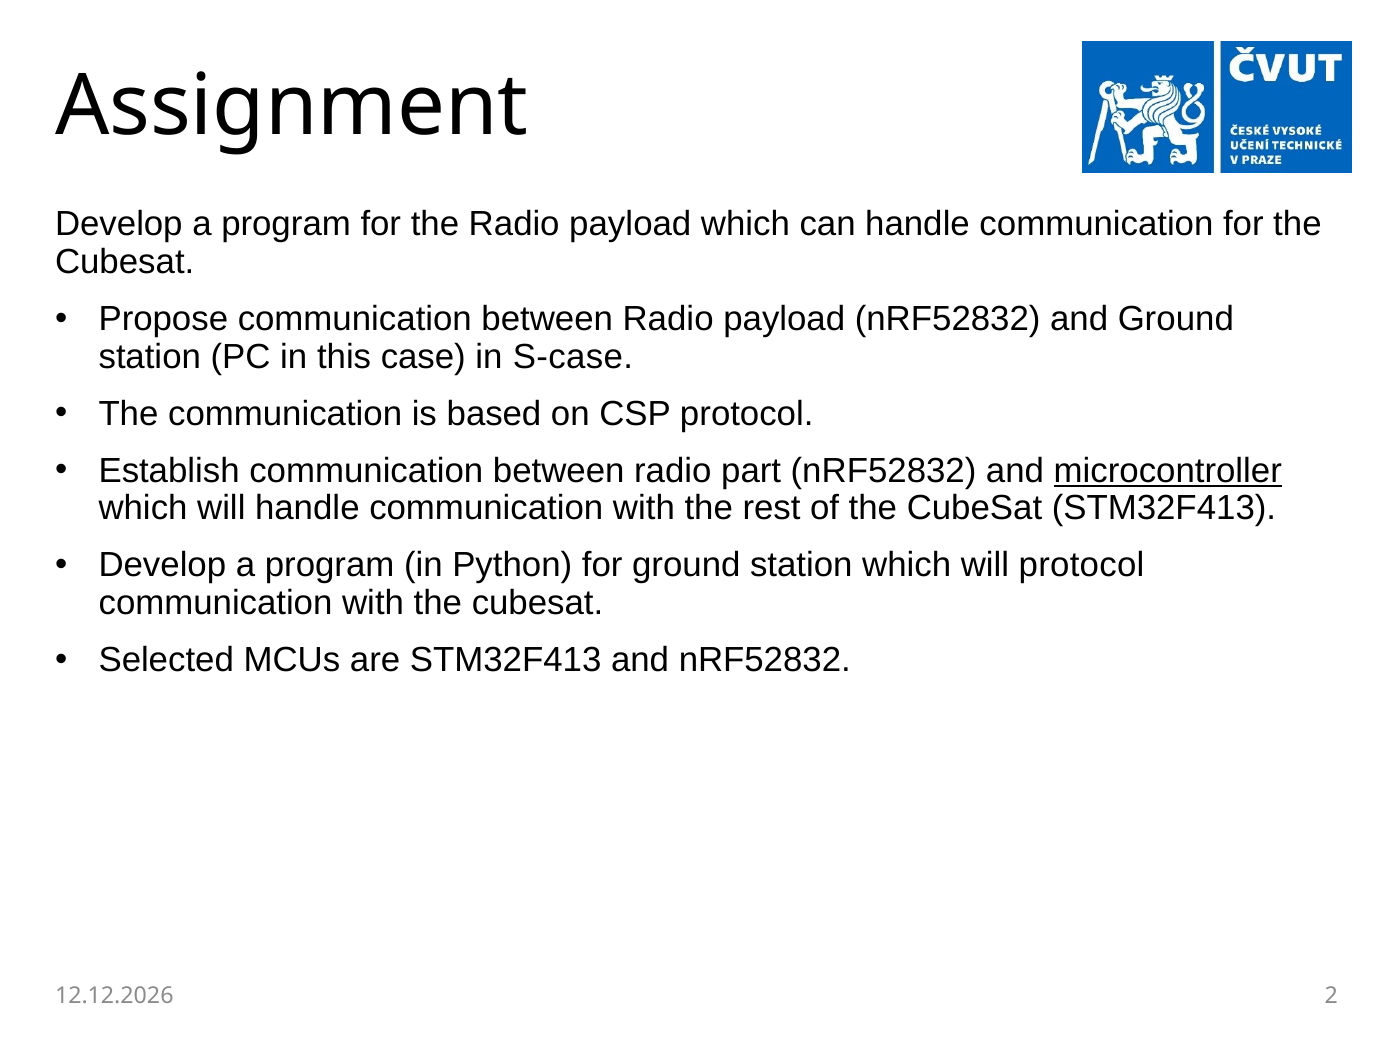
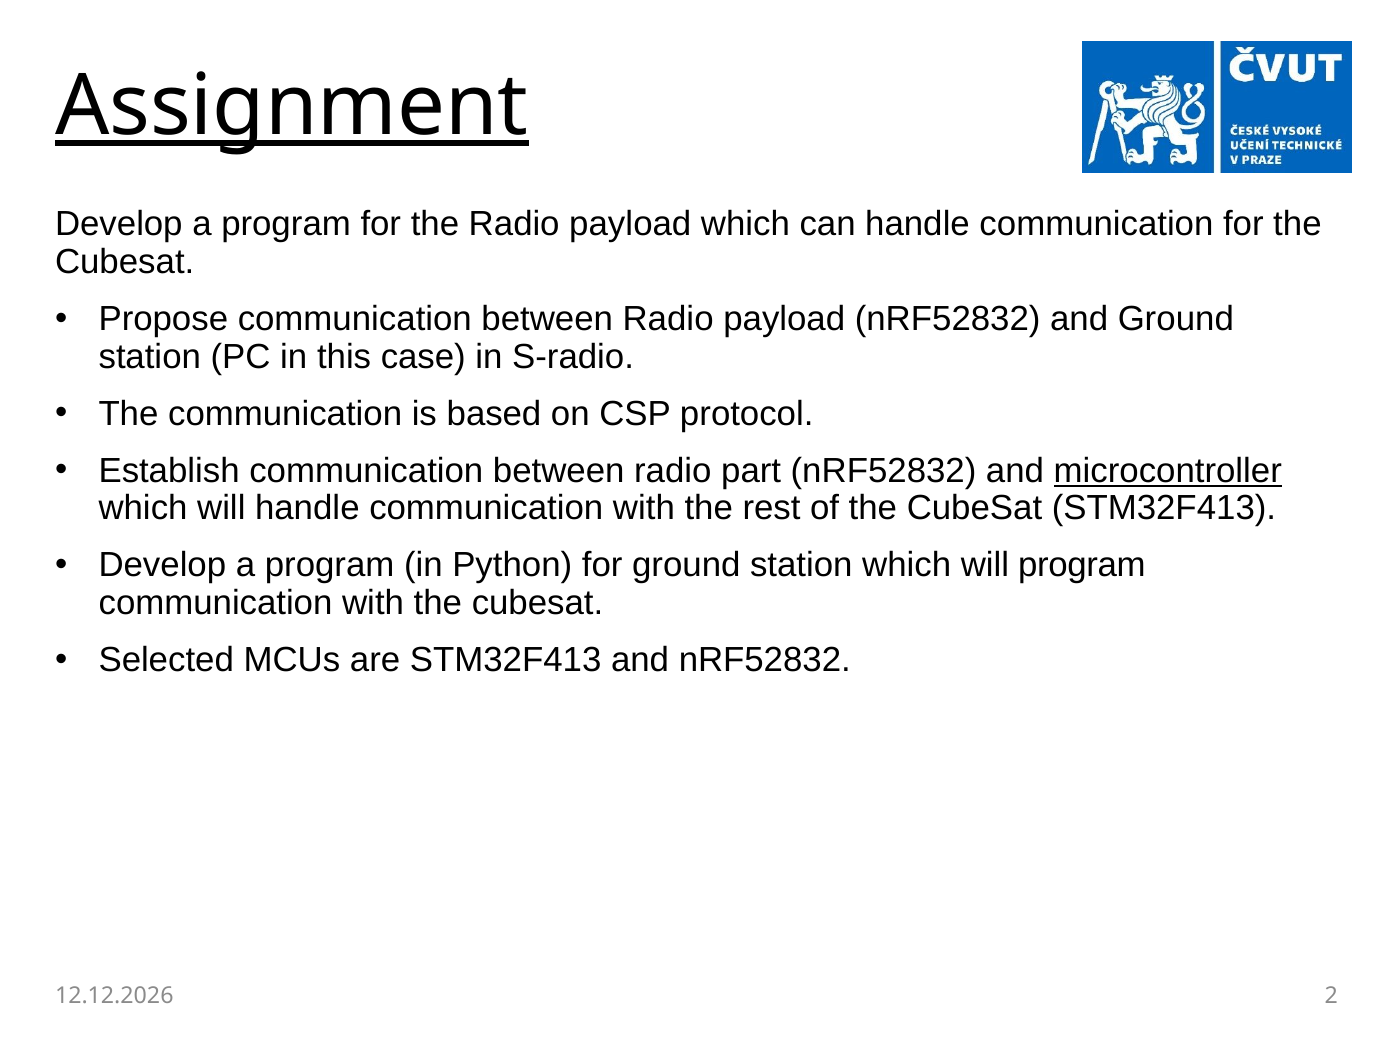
Assignment underline: none -> present
S-case: S-case -> S-radio
will protocol: protocol -> program
